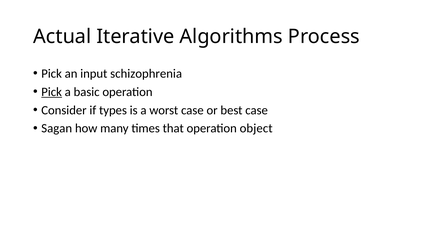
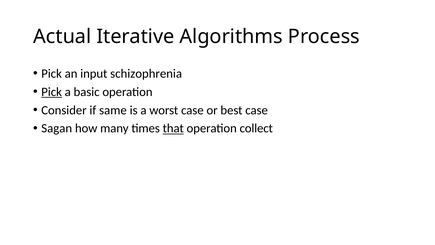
types: types -> same
that underline: none -> present
object: object -> collect
